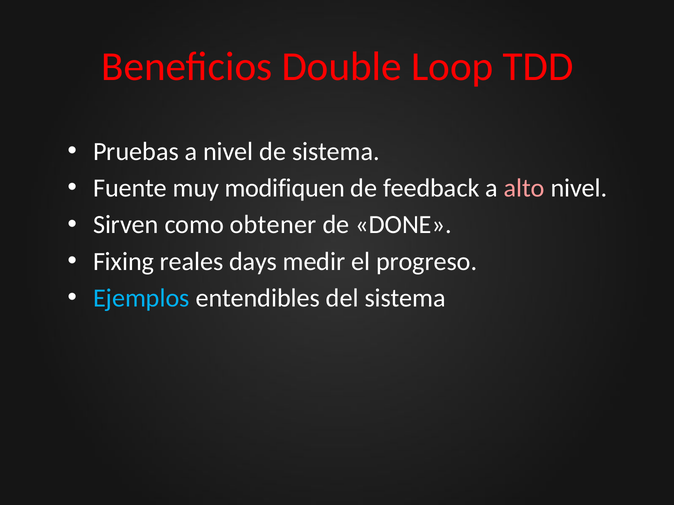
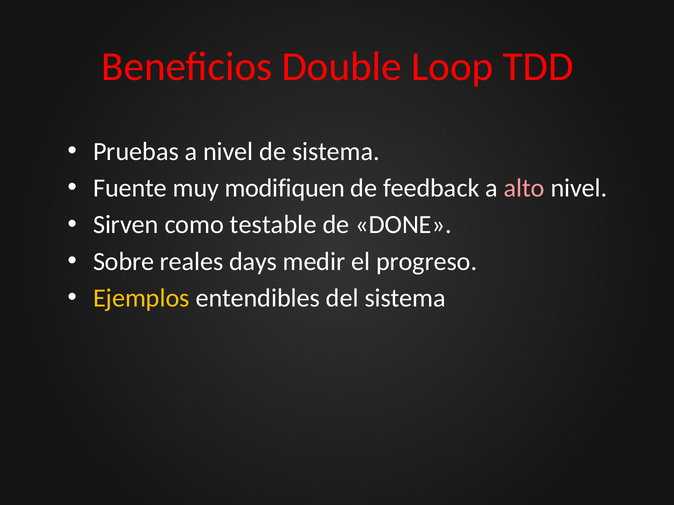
obtener: obtener -> testable
Fixing: Fixing -> Sobre
Ejemplos colour: light blue -> yellow
